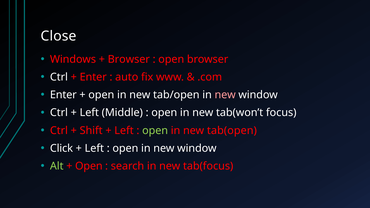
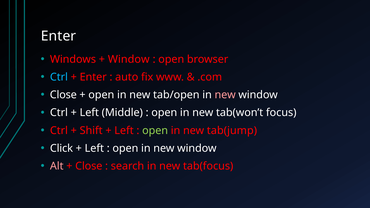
Close at (59, 36): Close -> Enter
Browser at (129, 59): Browser -> Window
Ctrl at (59, 77) colour: white -> light blue
Enter at (63, 95): Enter -> Close
tab(open: tab(open -> tab(jump
Alt colour: light green -> pink
Open at (89, 166): Open -> Close
